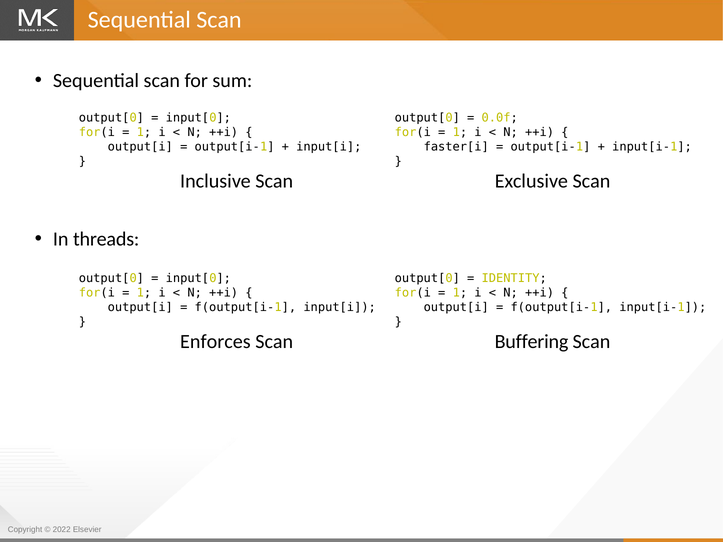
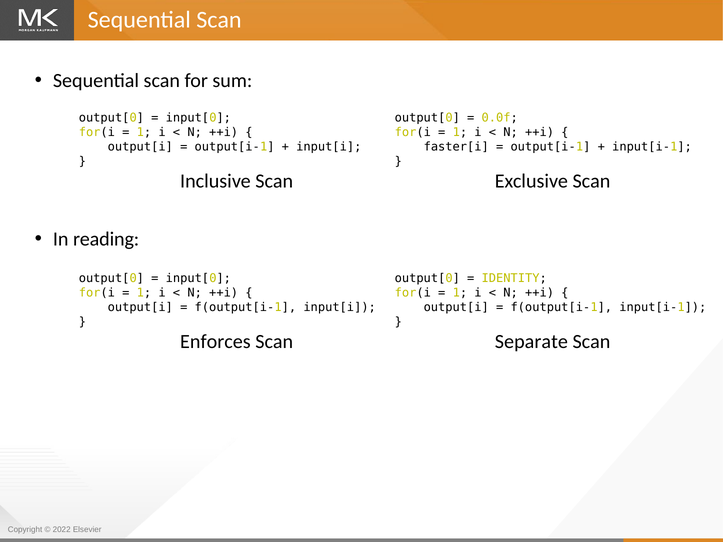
threads: threads -> reading
Buffering: Buffering -> Separate
